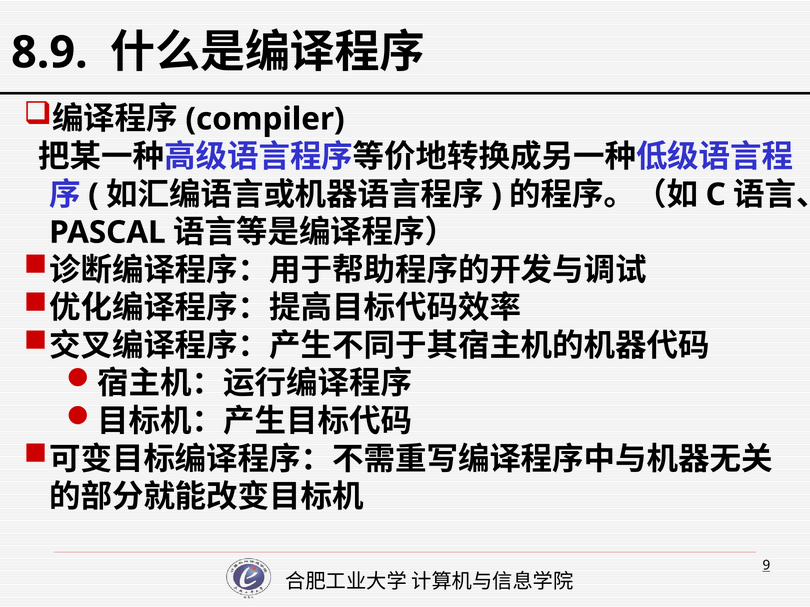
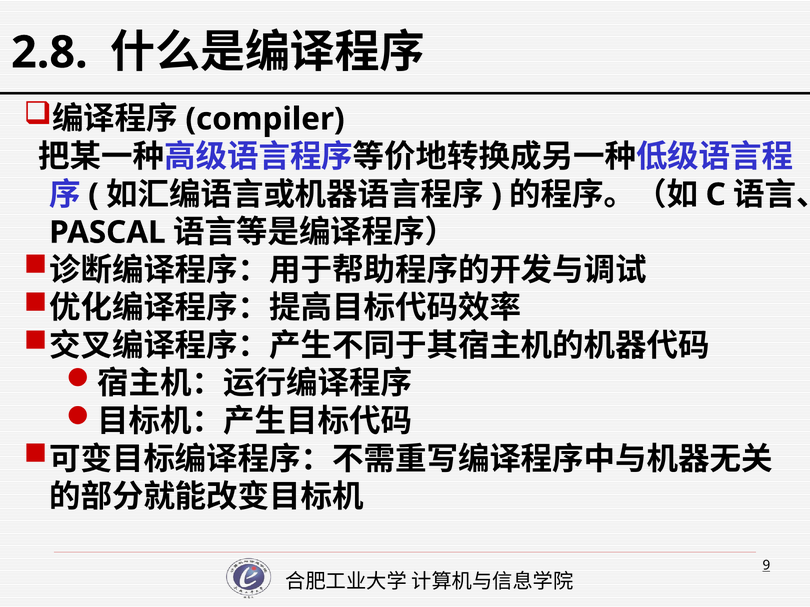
8.9: 8.9 -> 2.8
